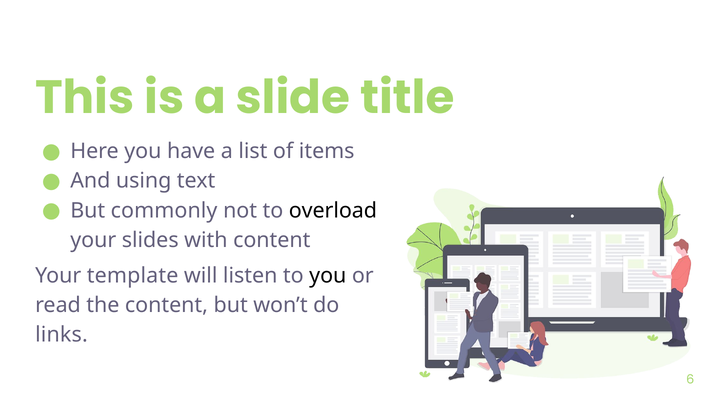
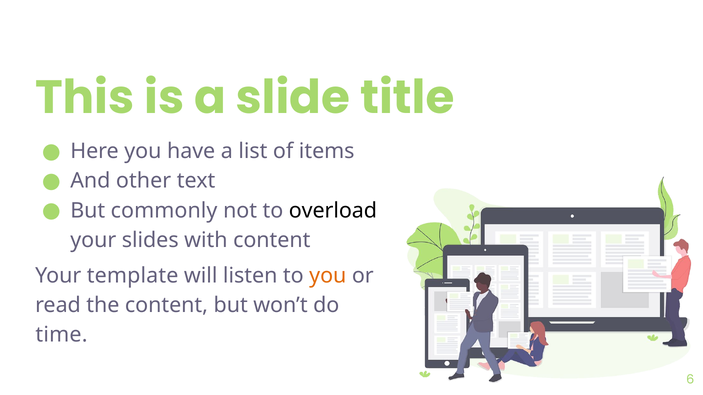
using: using -> other
you at (328, 276) colour: black -> orange
links: links -> time
